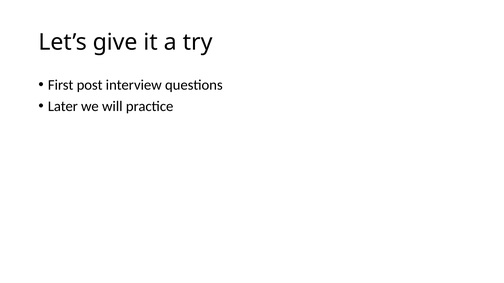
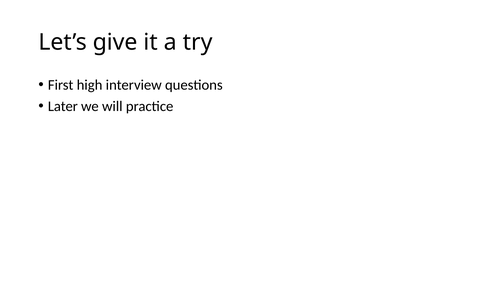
post: post -> high
